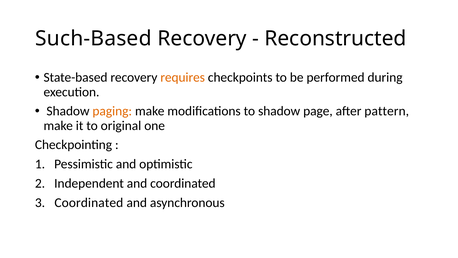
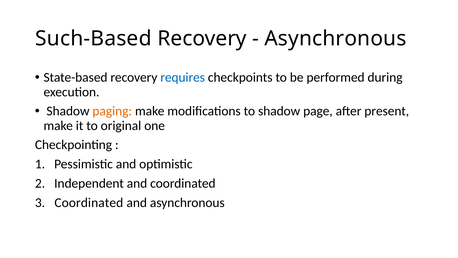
Reconstructed at (335, 38): Reconstructed -> Asynchronous
requires colour: orange -> blue
pattern: pattern -> present
